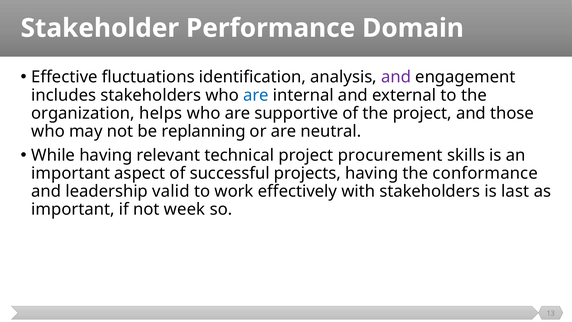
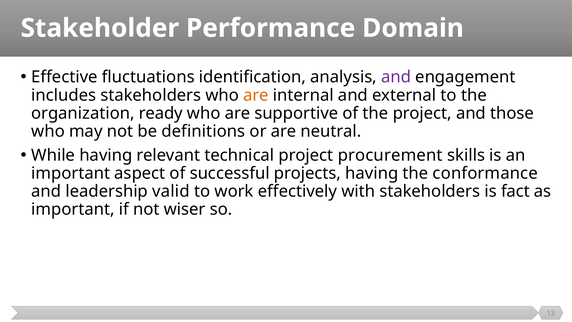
are at (256, 95) colour: blue -> orange
helps: helps -> ready
replanning: replanning -> definitions
last: last -> fact
week: week -> wiser
